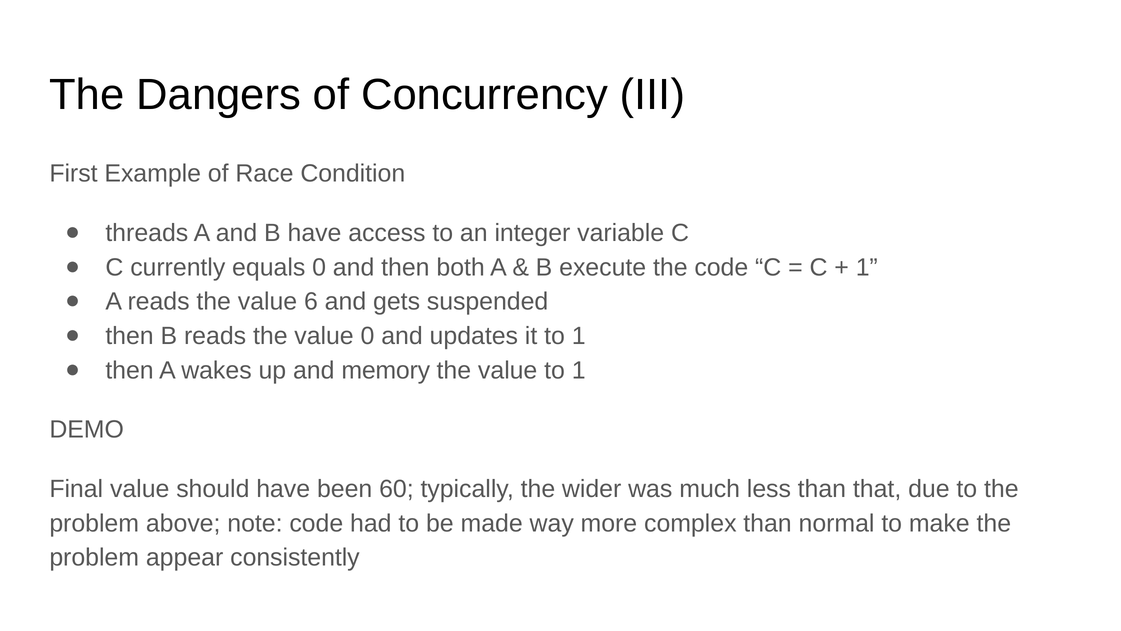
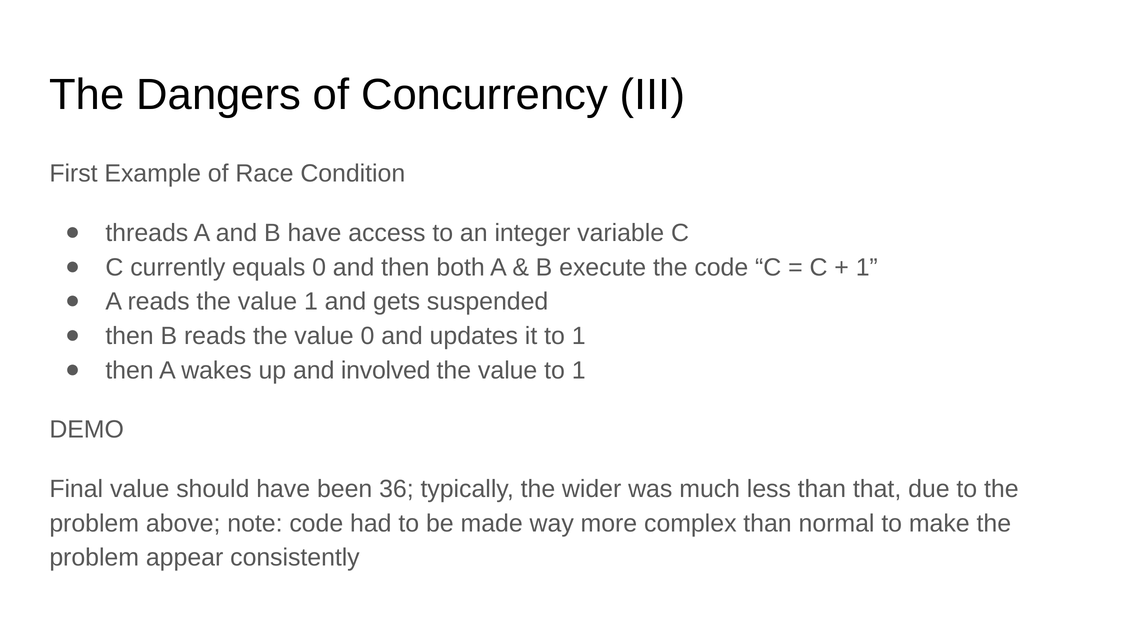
value 6: 6 -> 1
memory: memory -> involved
60: 60 -> 36
